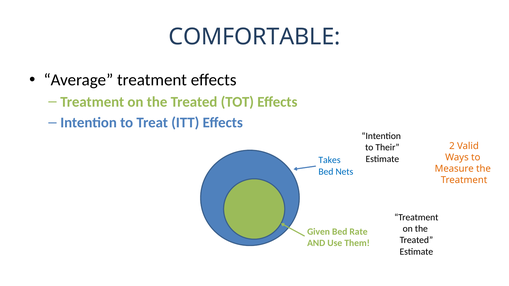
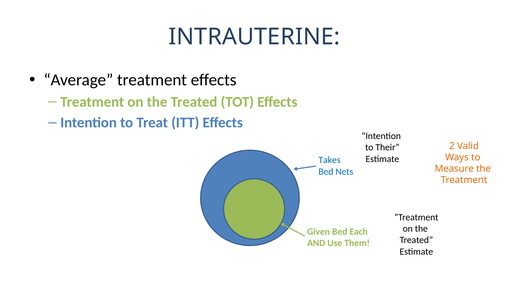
COMFORTABLE: COMFORTABLE -> INTRAUTERINE
Rate: Rate -> Each
